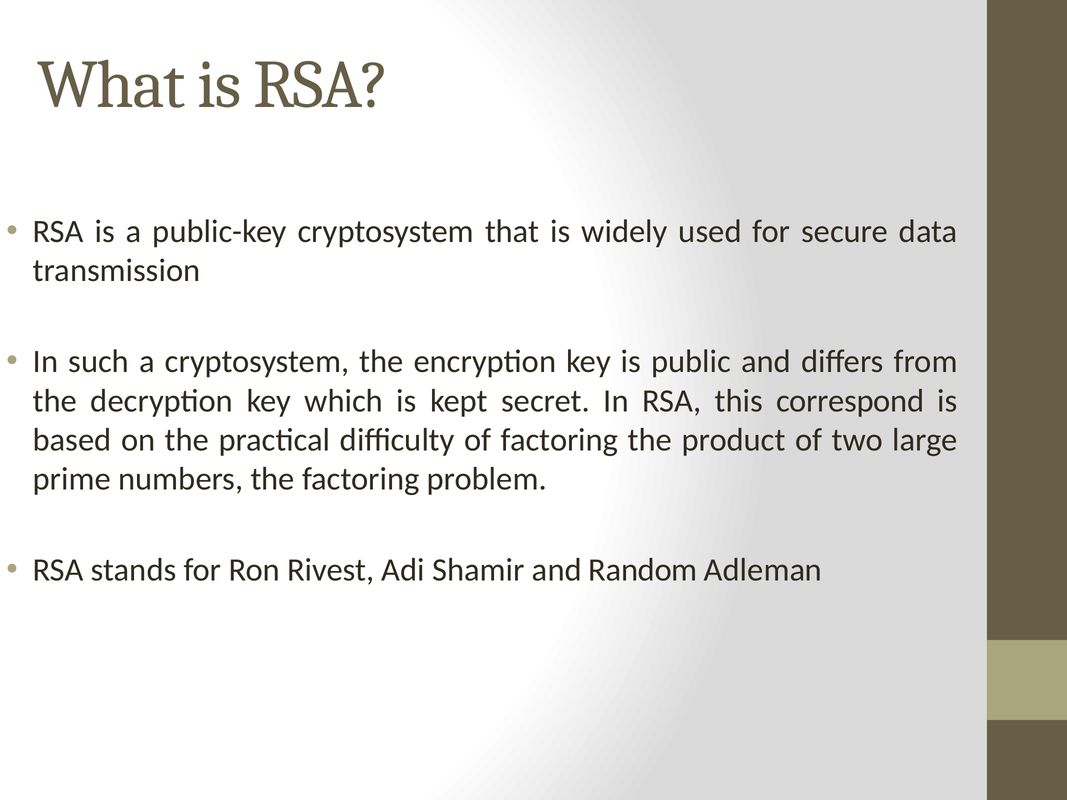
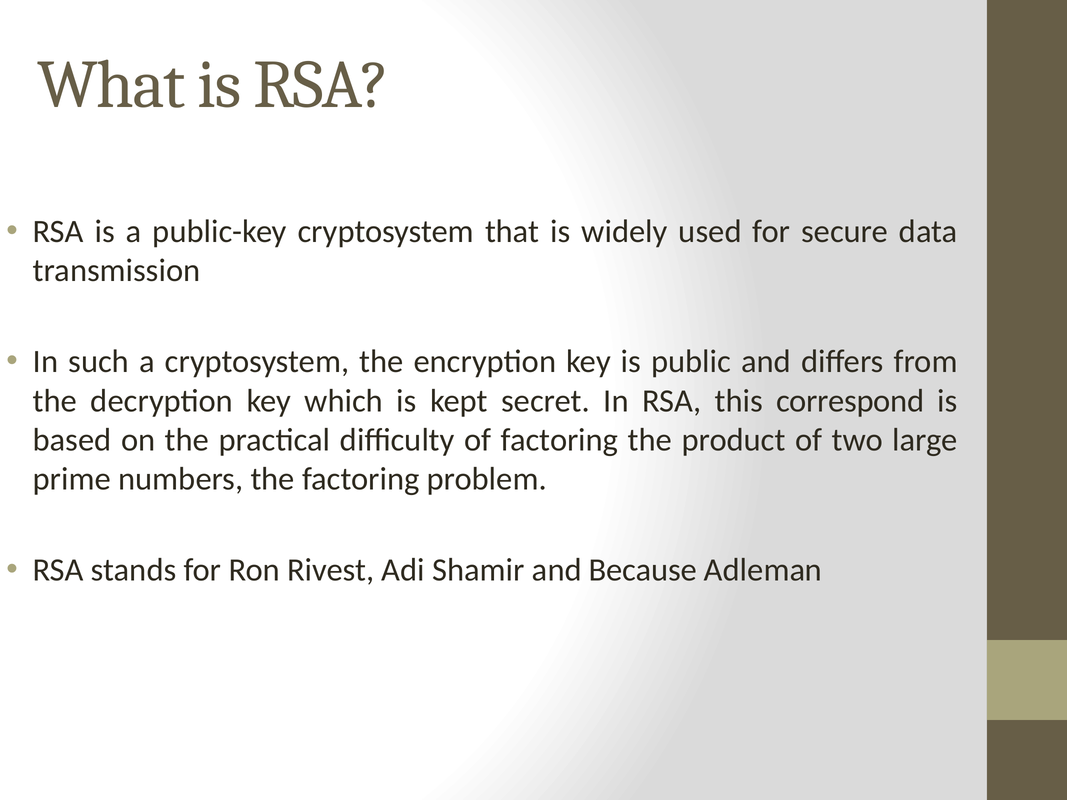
Random: Random -> Because
